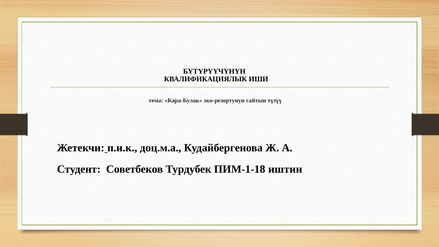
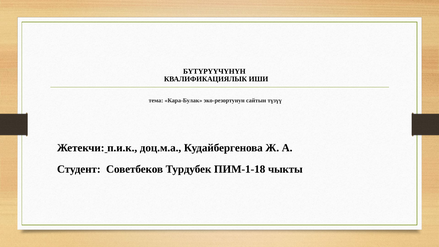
иштин: иштин -> чыкты
